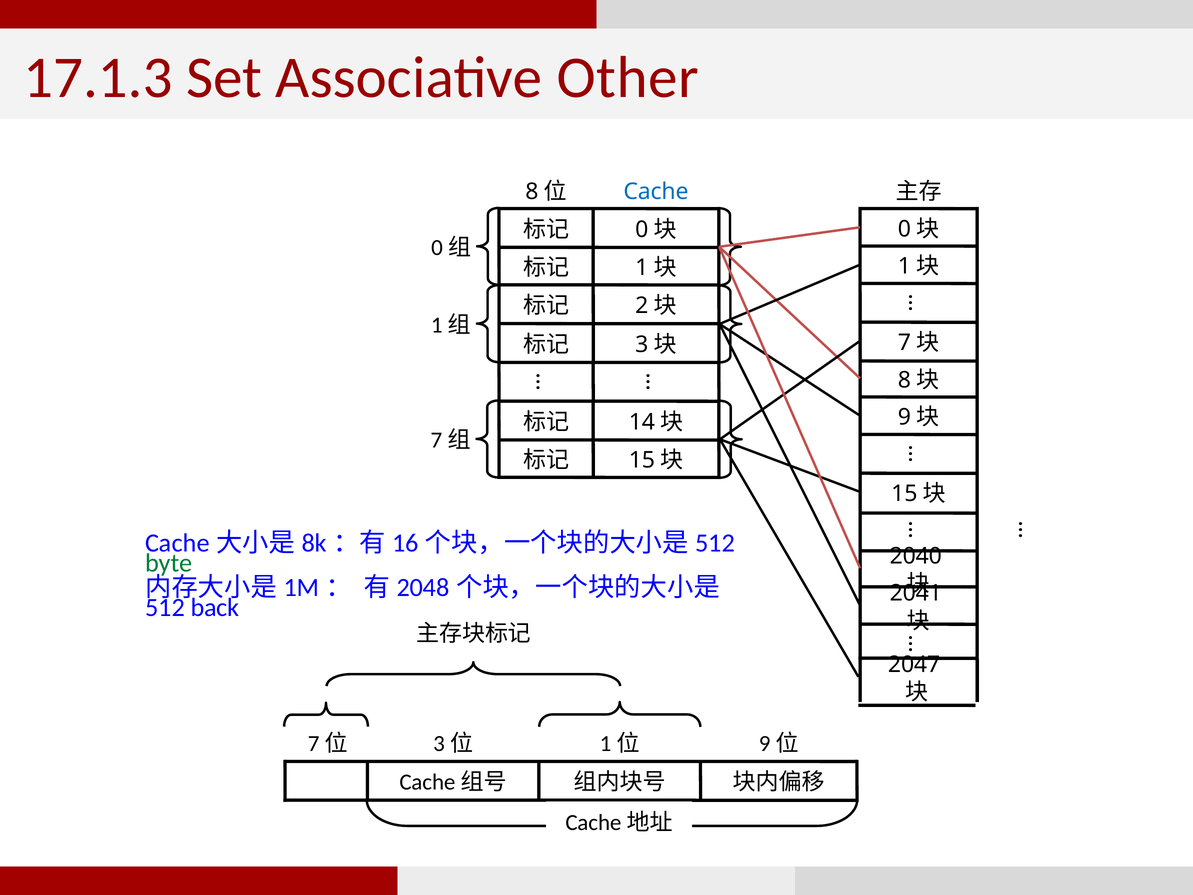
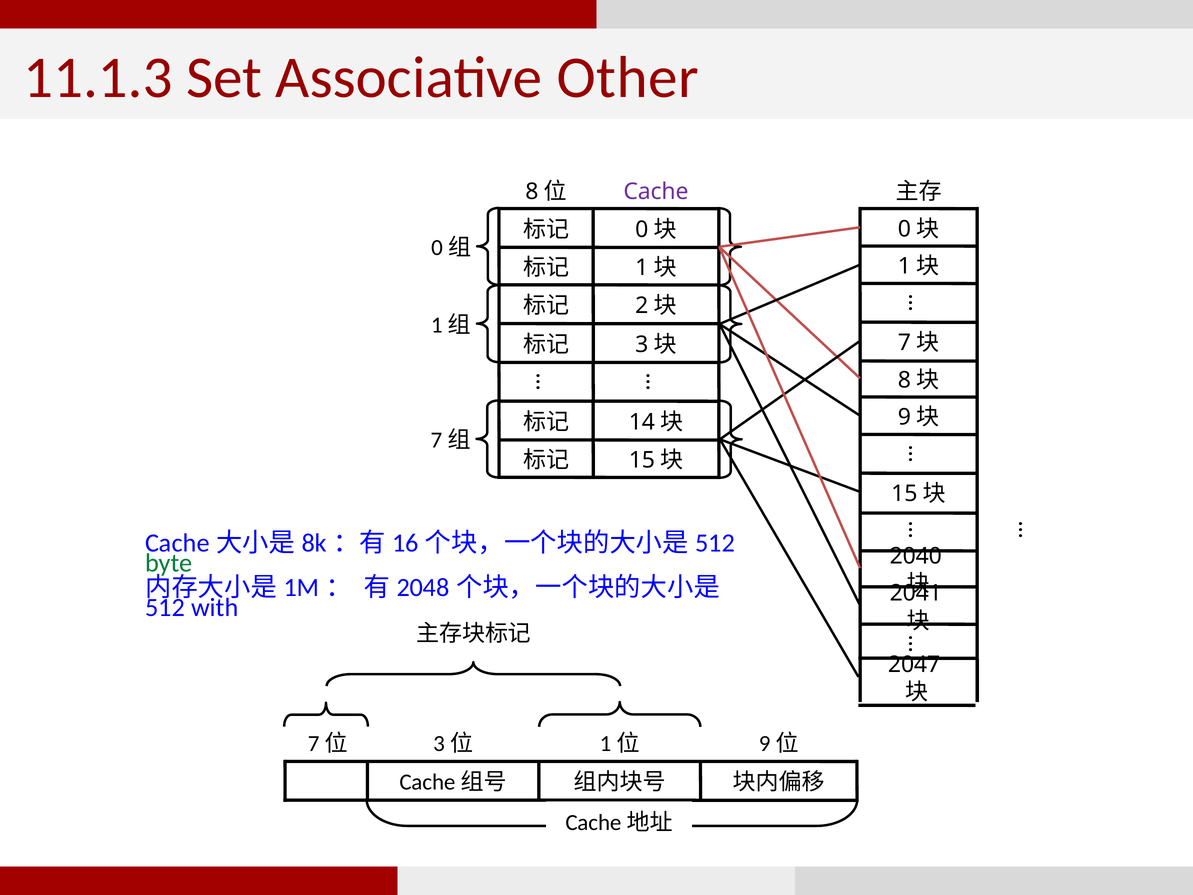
17.1.3: 17.1.3 -> 11.1.3
Cache colour: blue -> purple
back: back -> with
